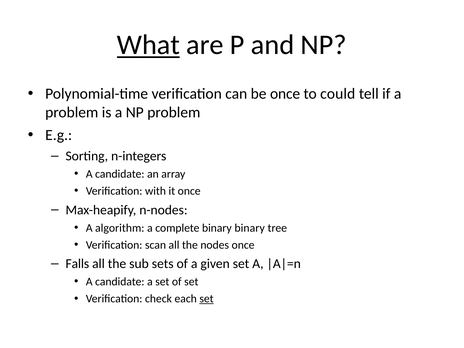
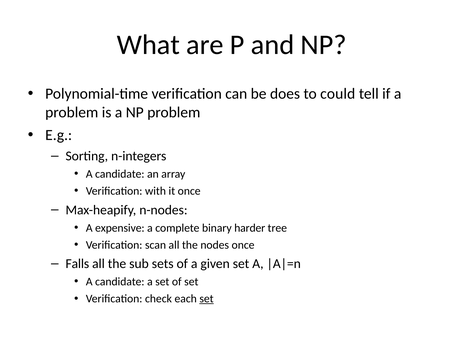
What underline: present -> none
be once: once -> does
algorithm: algorithm -> expensive
binary binary: binary -> harder
